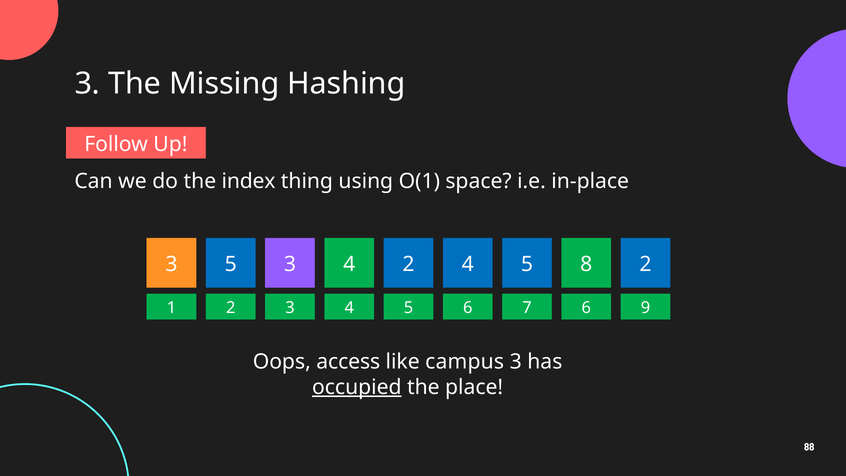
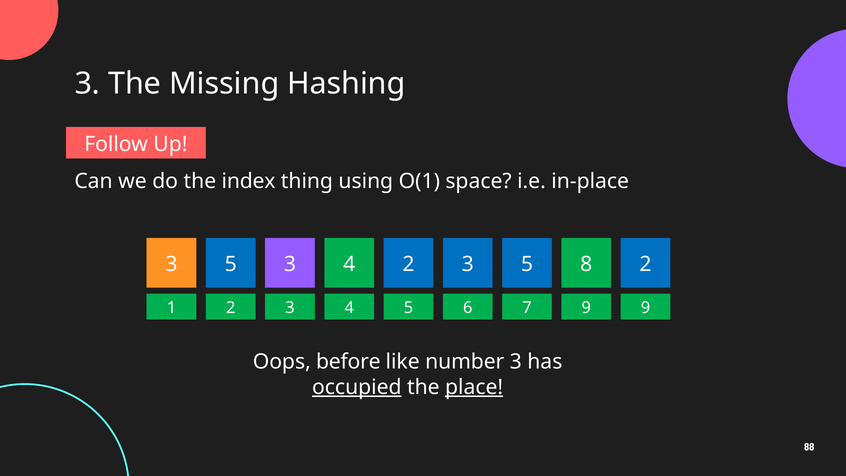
3 2 4: 4 -> 3
7 6: 6 -> 9
access: access -> before
campus: campus -> number
place underline: none -> present
